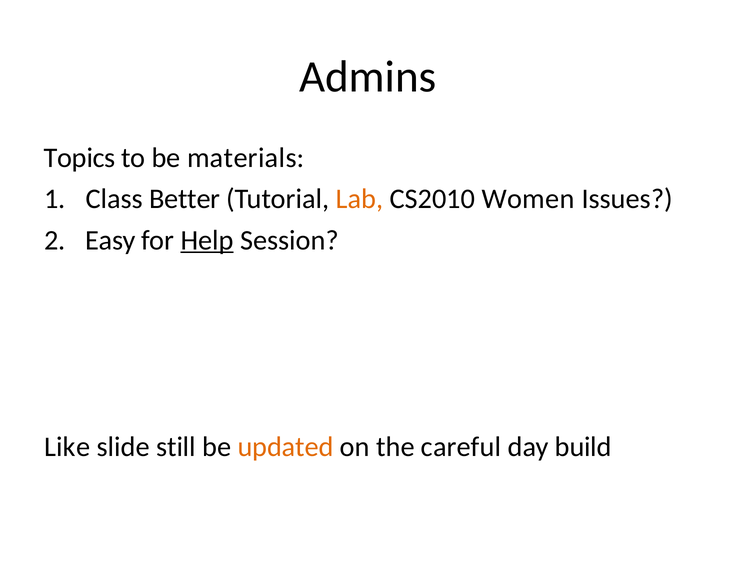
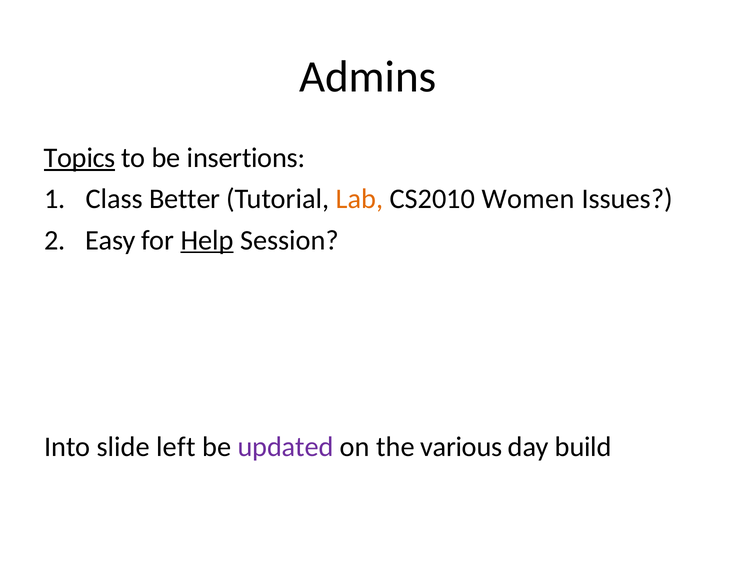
Topics underline: none -> present
materials: materials -> insertions
Like: Like -> Into
still: still -> left
updated colour: orange -> purple
careful: careful -> various
